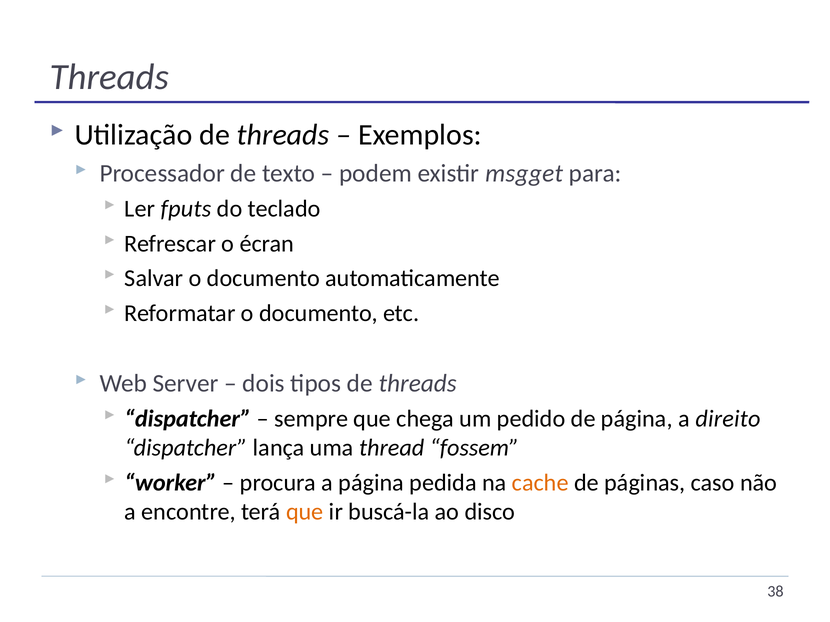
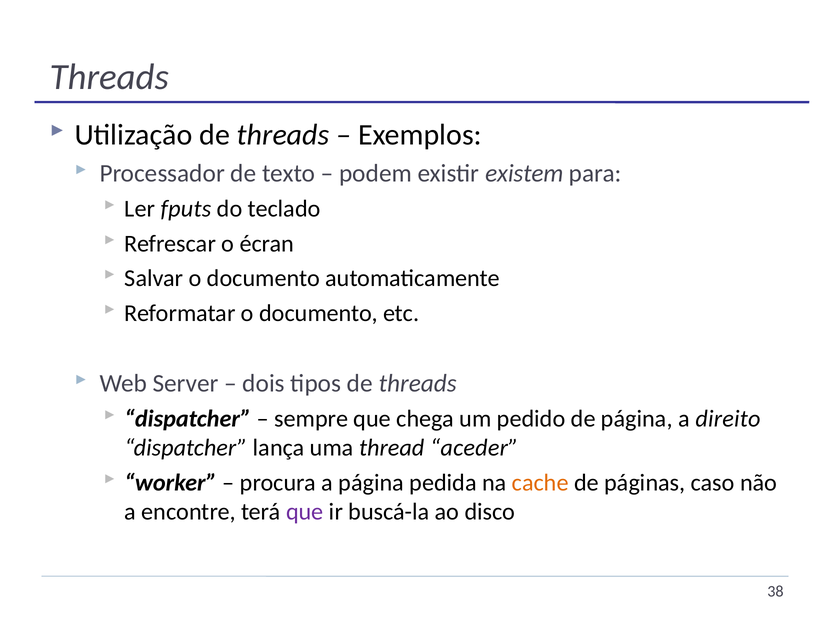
msgget: msgget -> existem
fossem: fossem -> aceder
que at (305, 512) colour: orange -> purple
